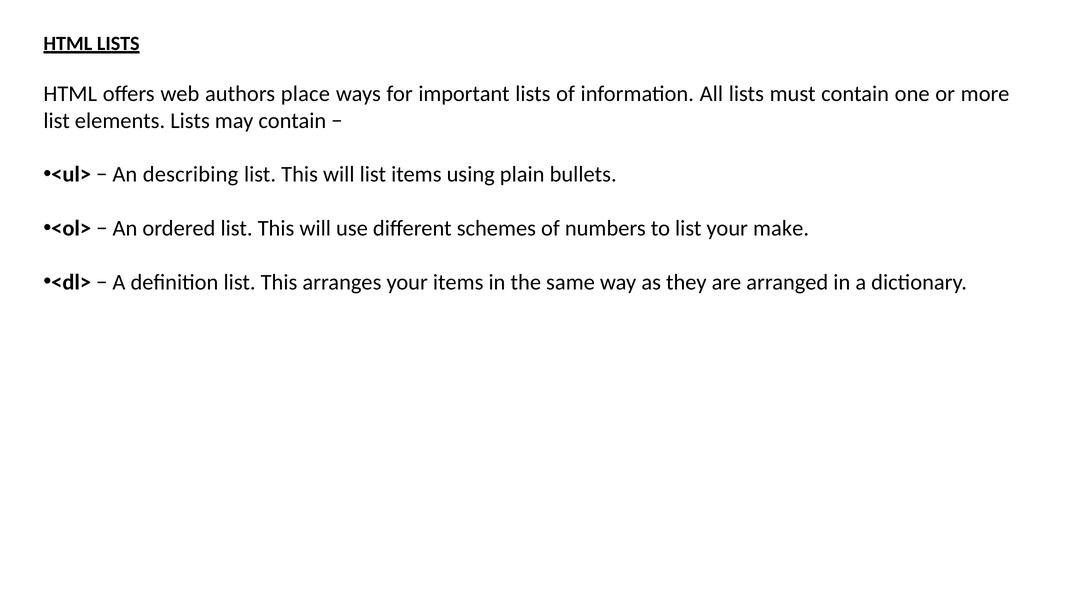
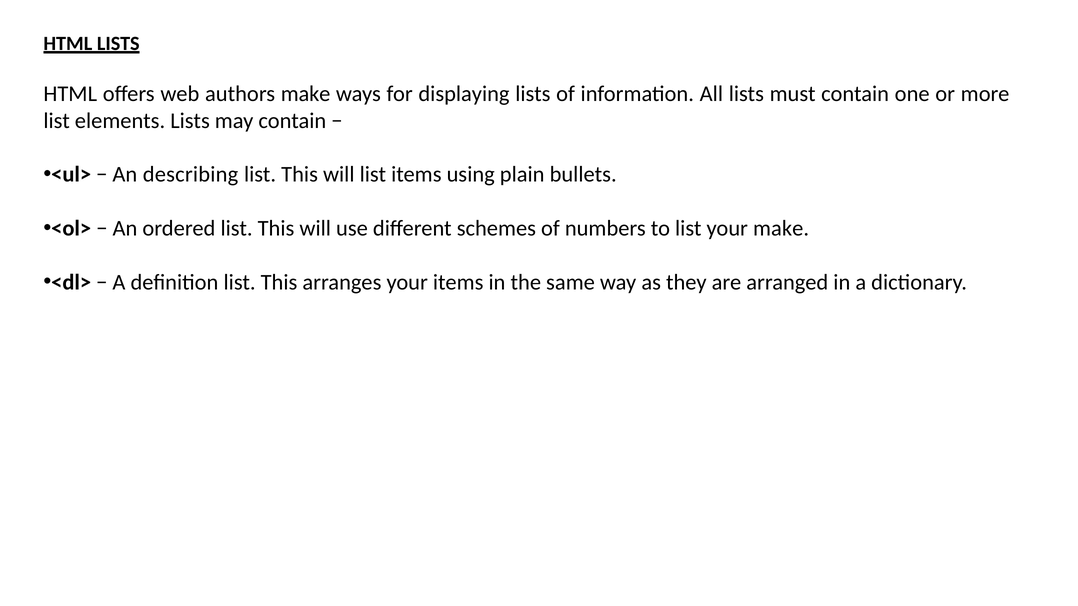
authors place: place -> make
important: important -> displaying
